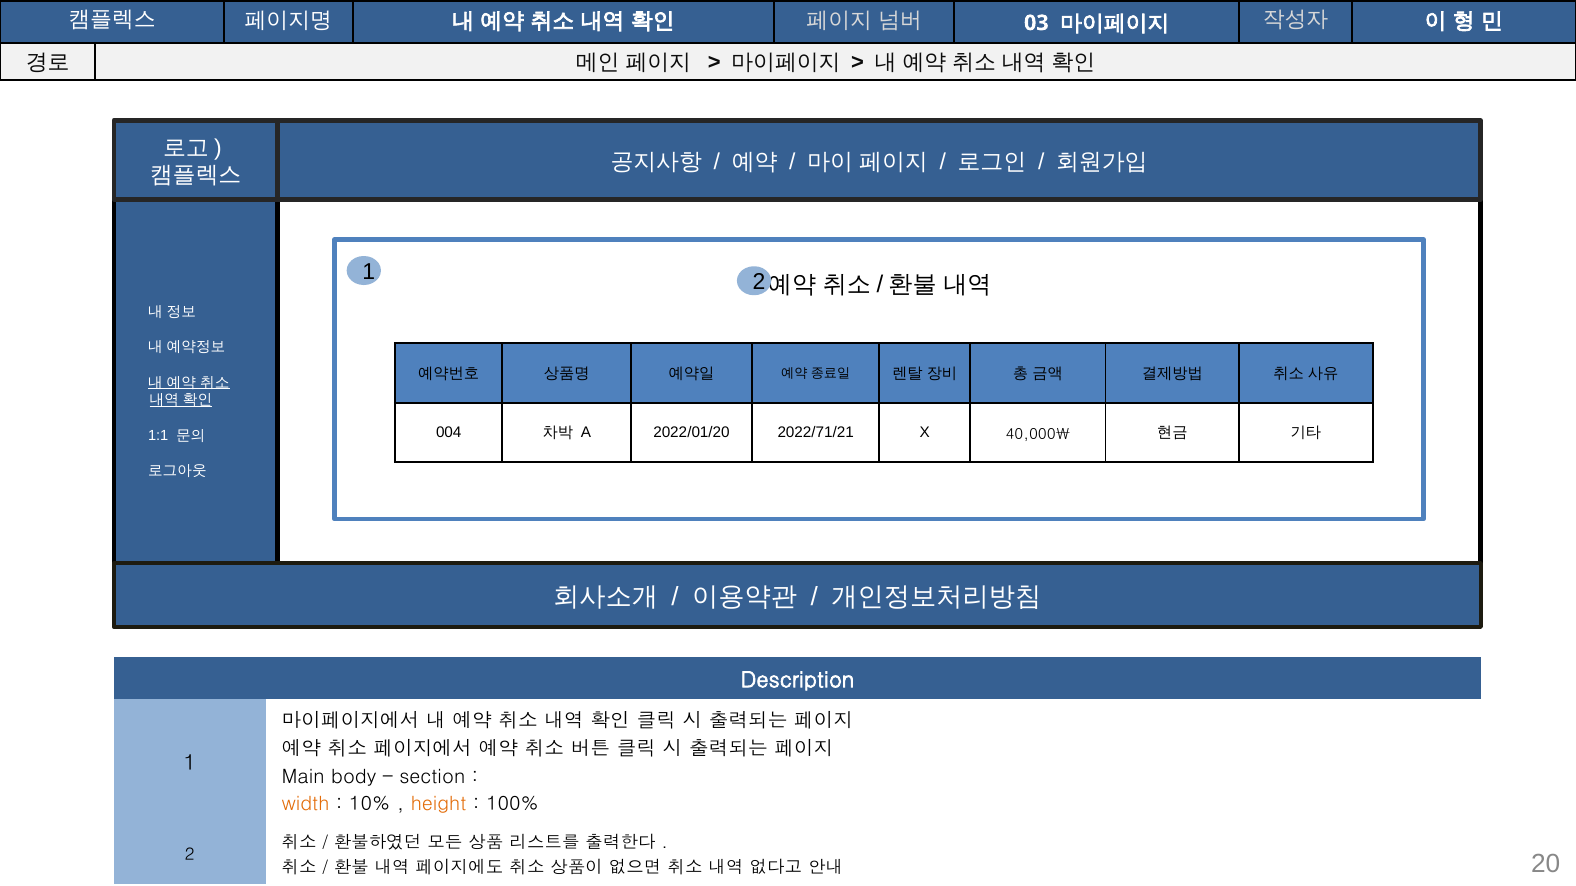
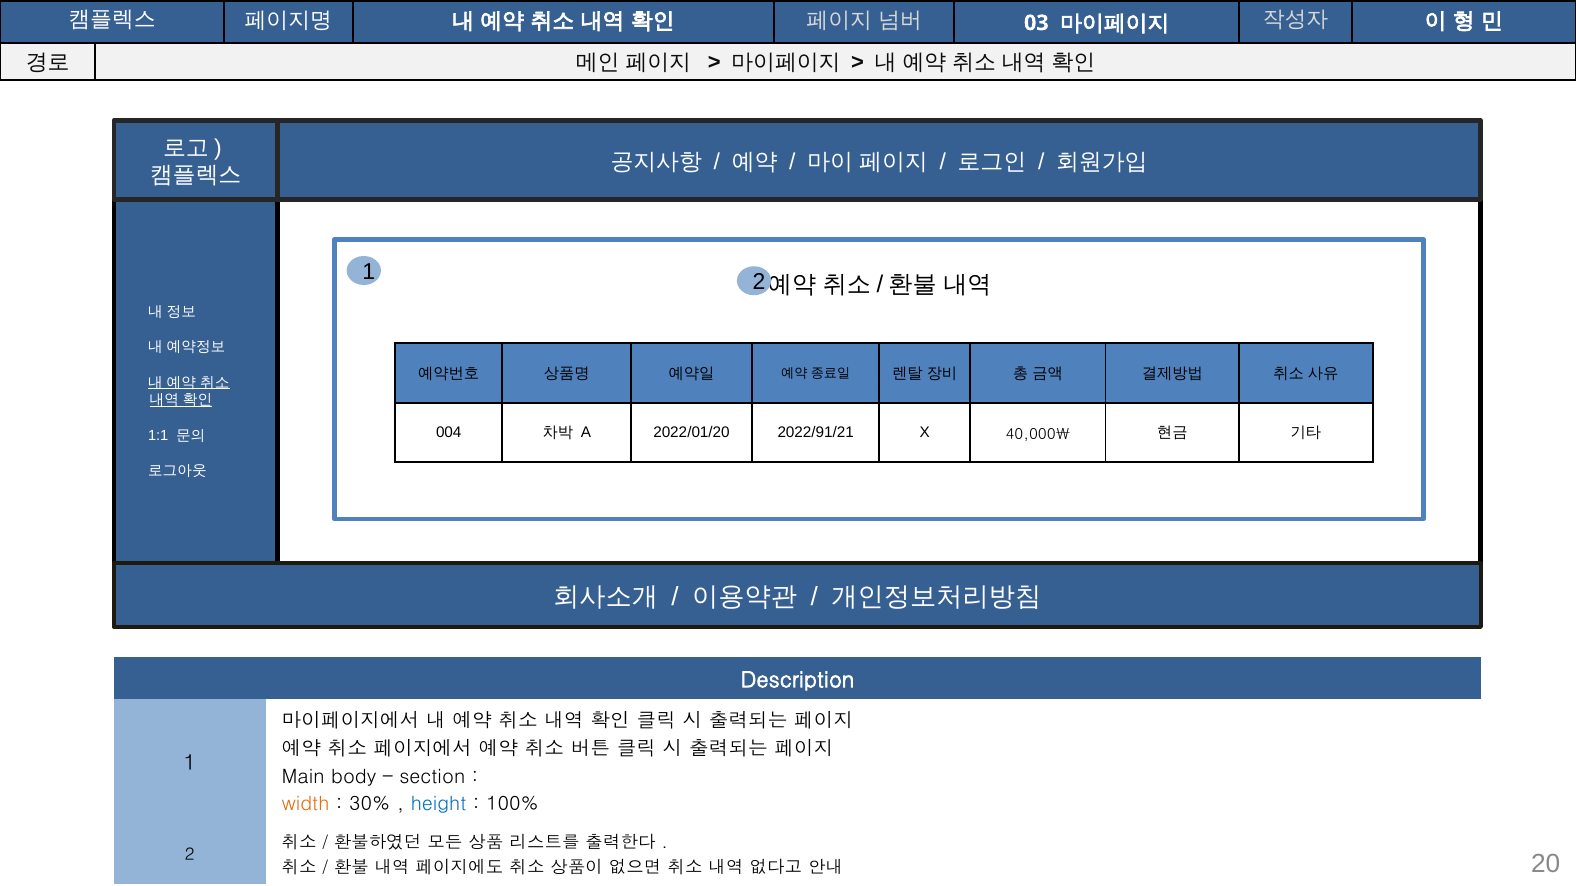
2022/71/21: 2022/71/21 -> 2022/91/21
10%: 10% -> 30%
height colour: orange -> blue
